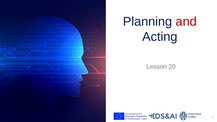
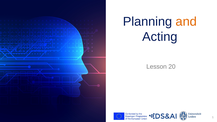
and colour: red -> orange
